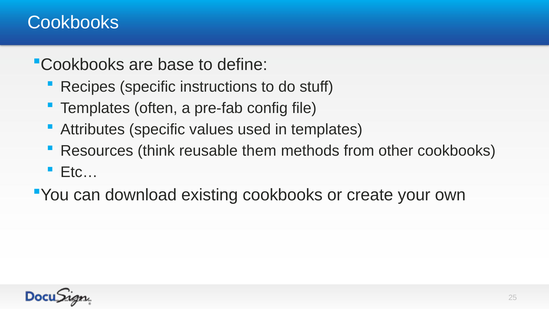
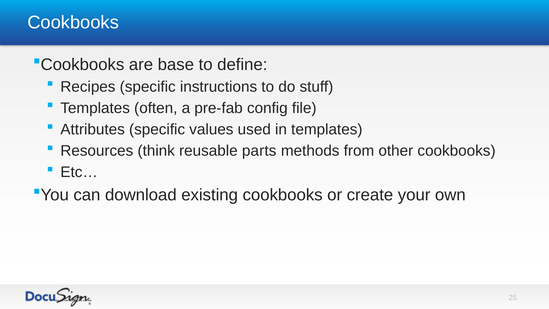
them: them -> parts
